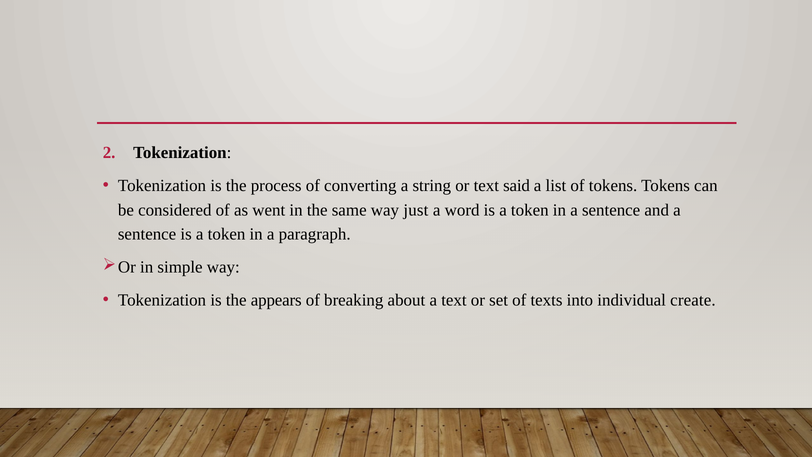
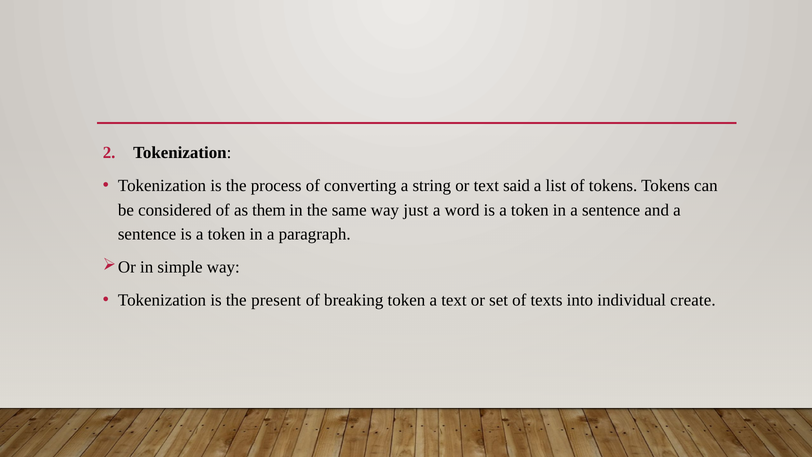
went: went -> them
appears: appears -> present
breaking about: about -> token
